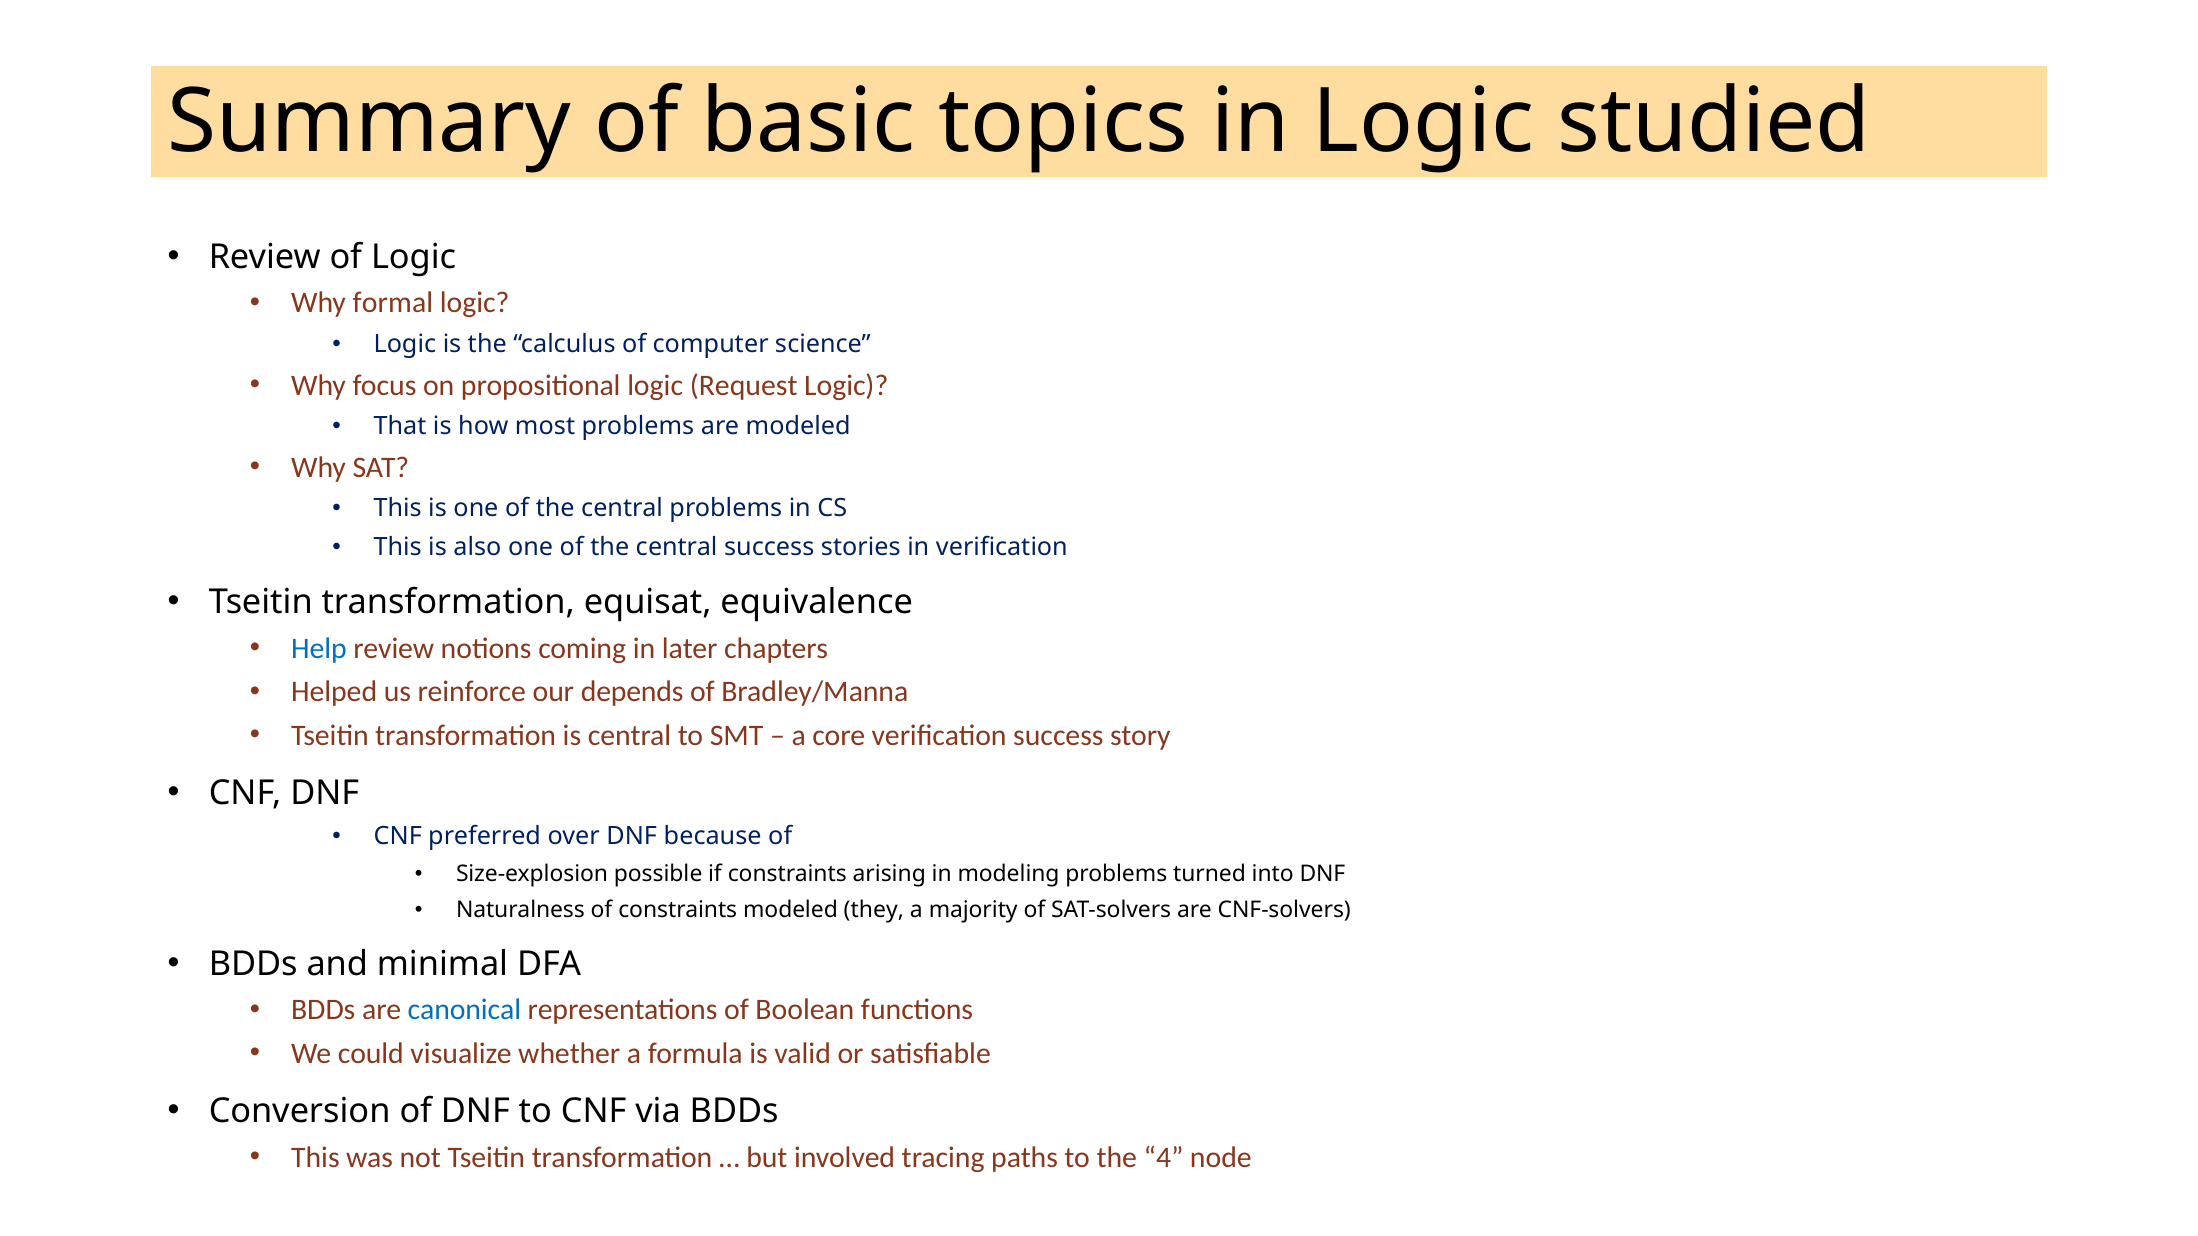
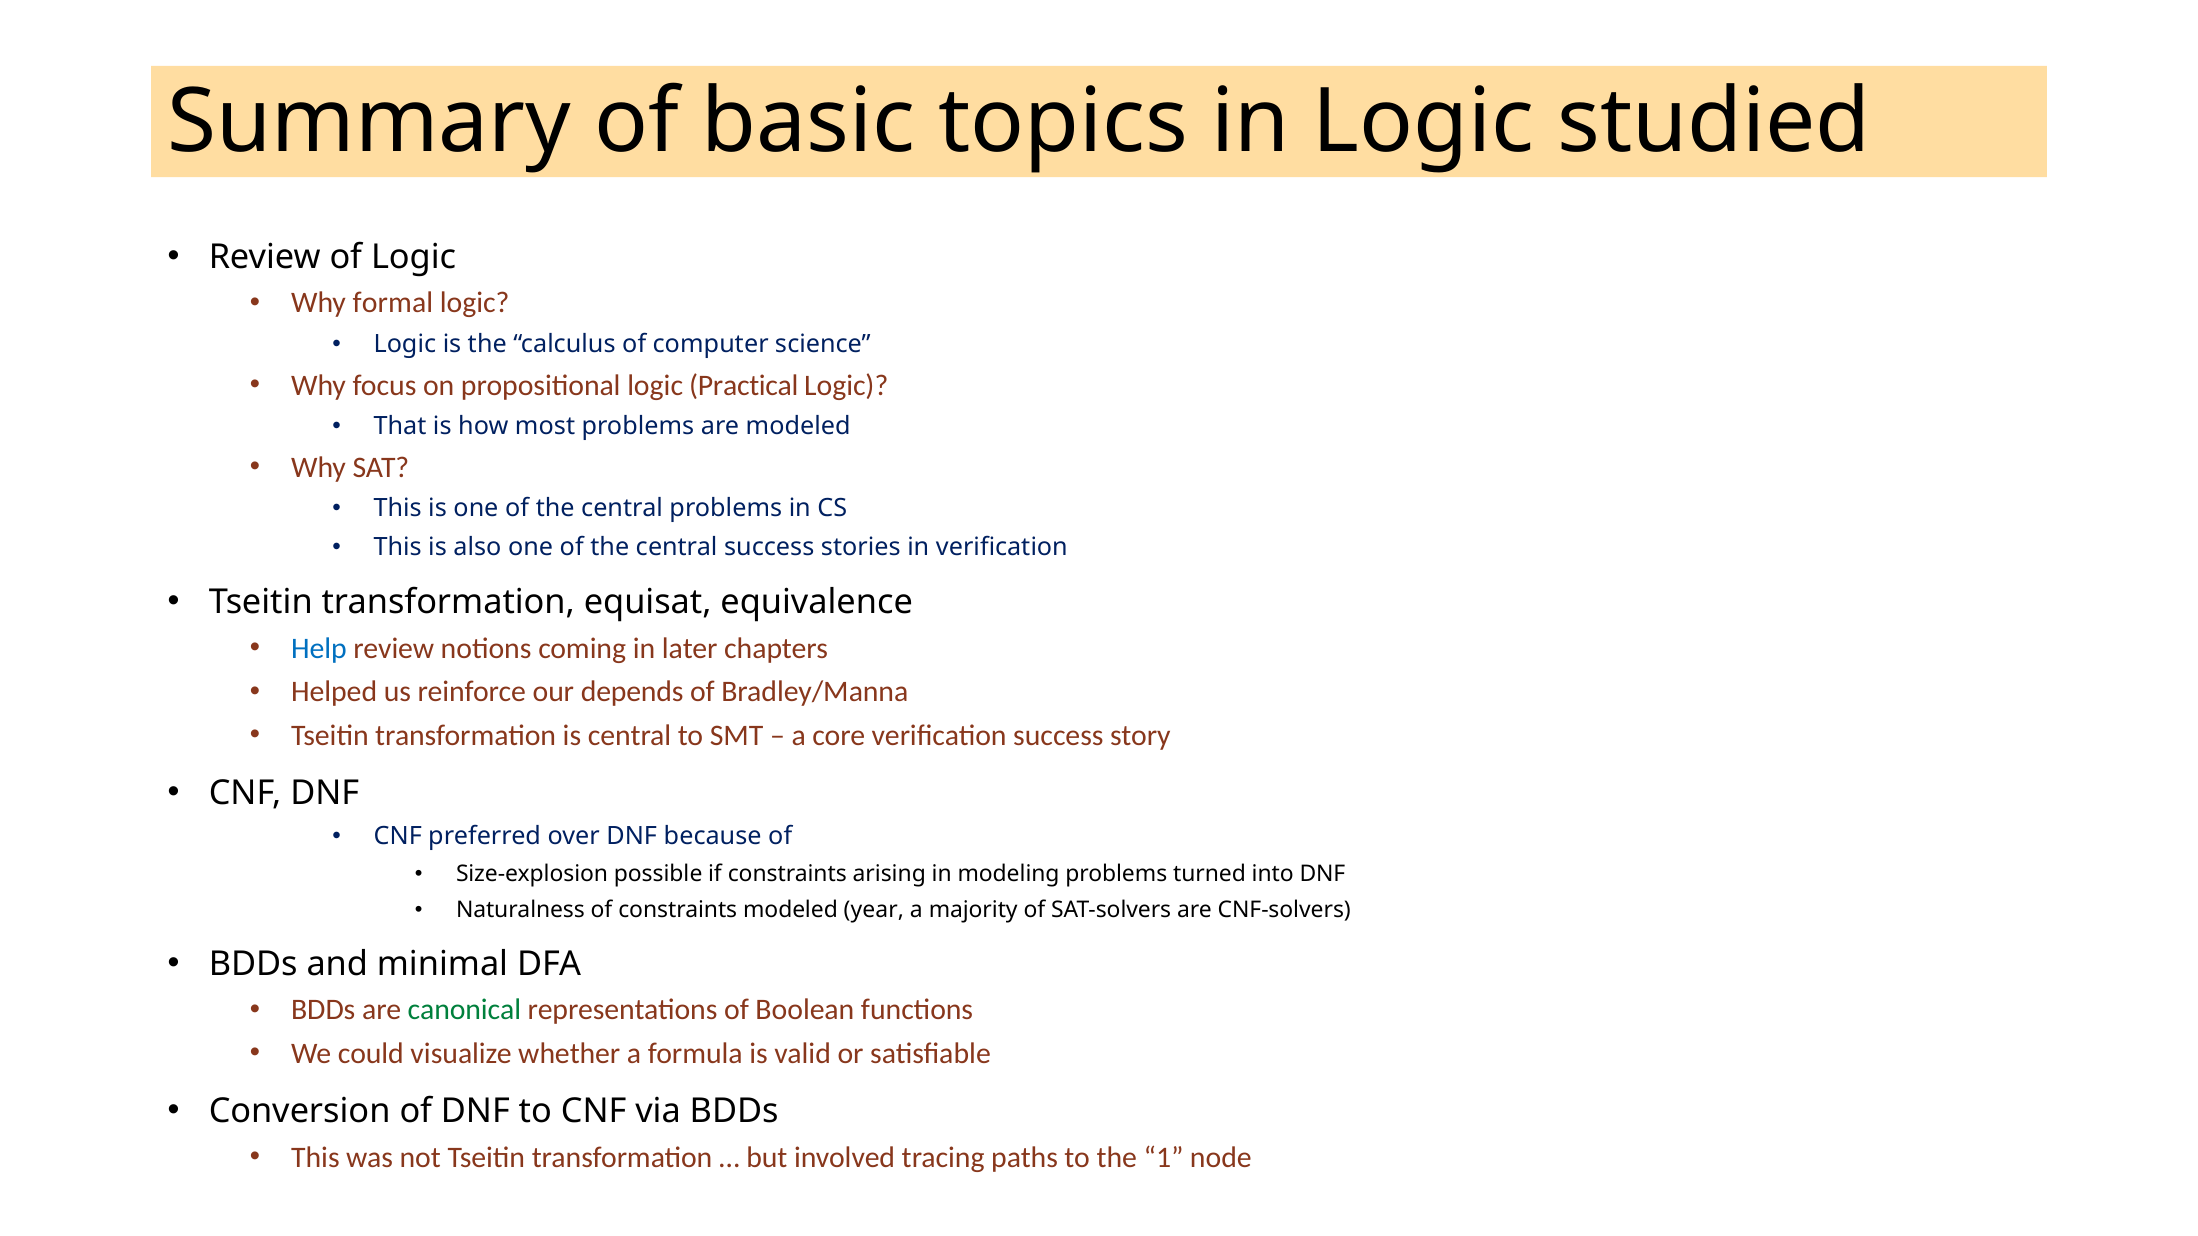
Request: Request -> Practical
they: they -> year
canonical colour: blue -> green
4: 4 -> 1
